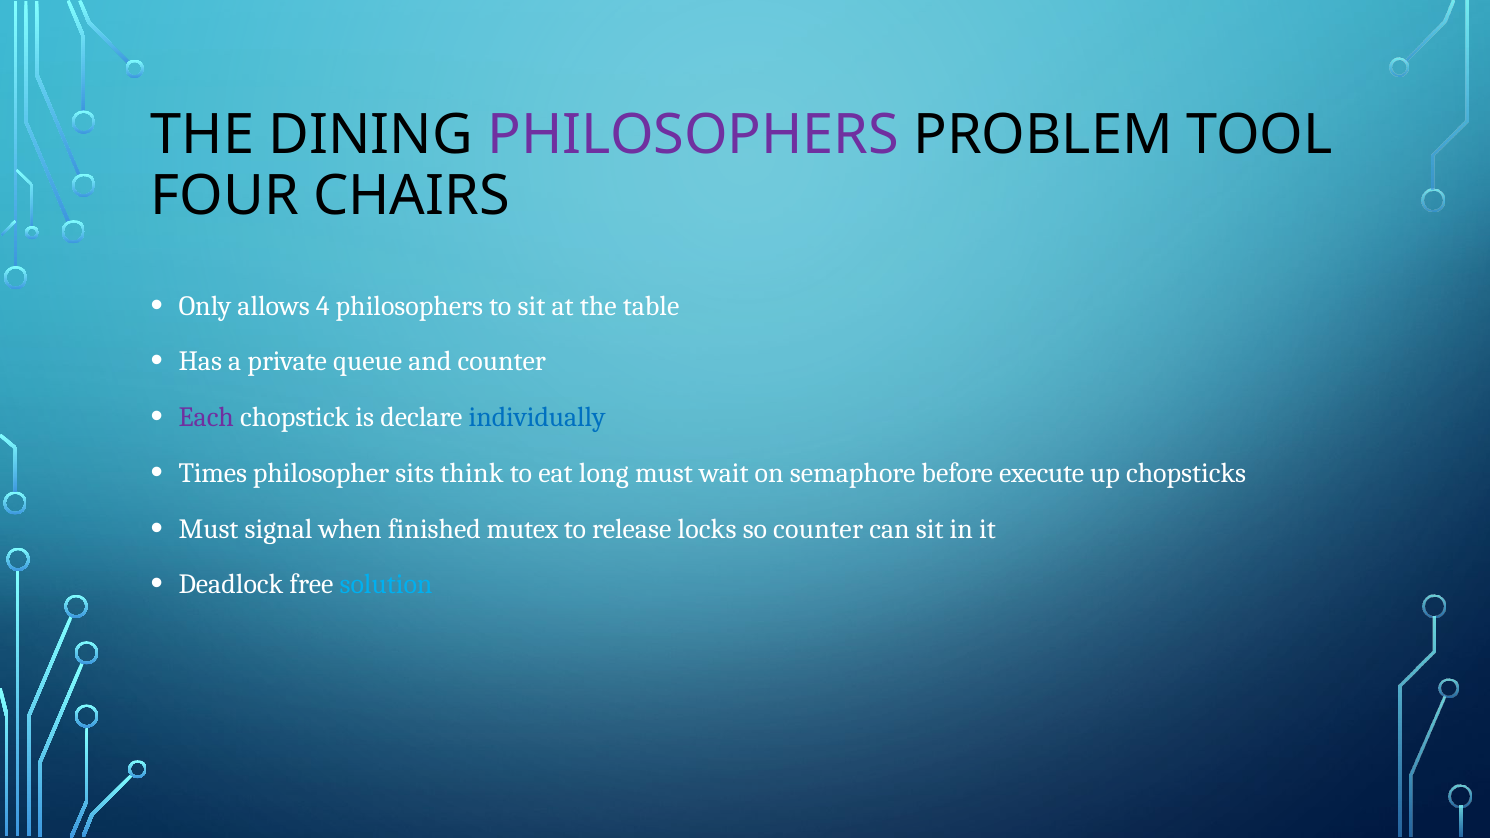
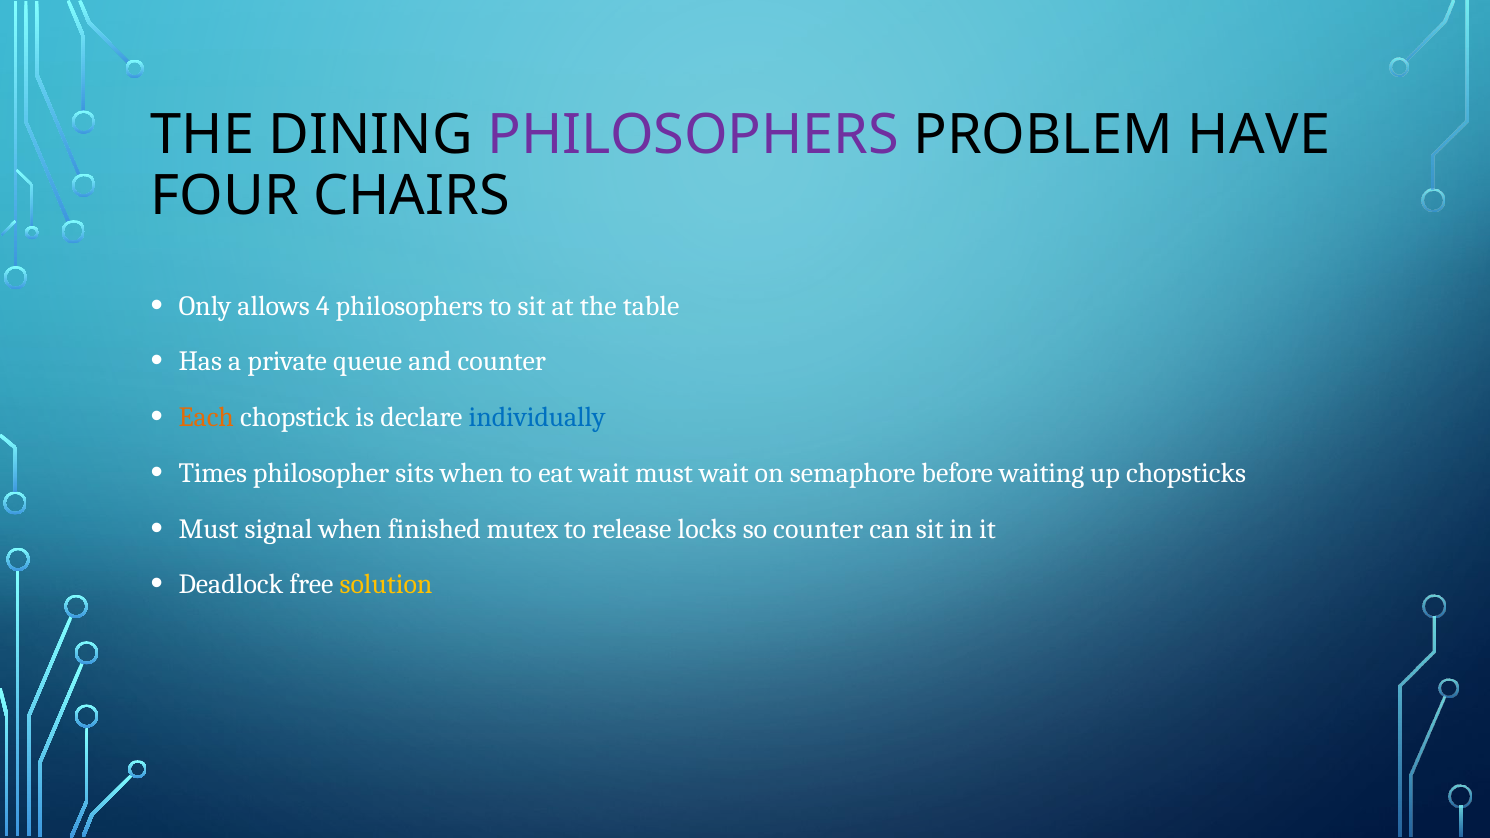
TOOL: TOOL -> HAVE
Each colour: purple -> orange
sits think: think -> when
eat long: long -> wait
execute: execute -> waiting
solution colour: light blue -> yellow
